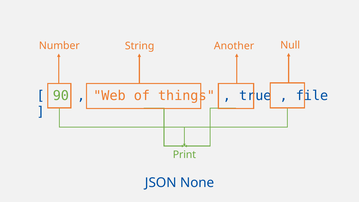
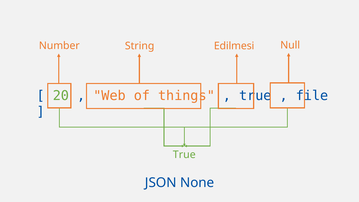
Another: Another -> Edilmesi
90: 90 -> 20
Print at (184, 155): Print -> True
